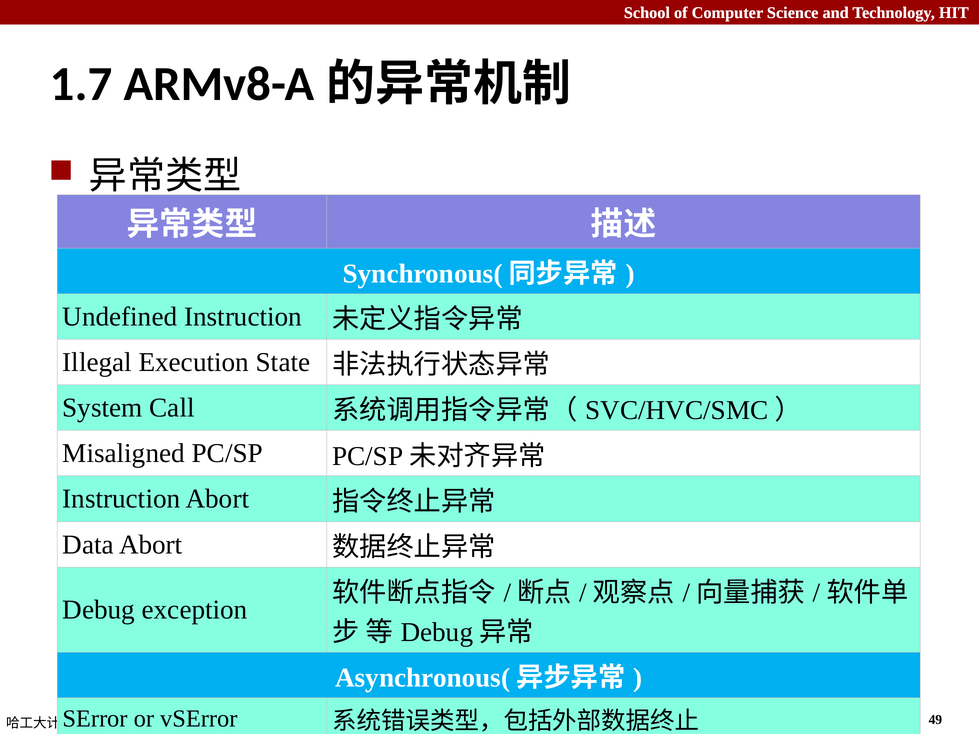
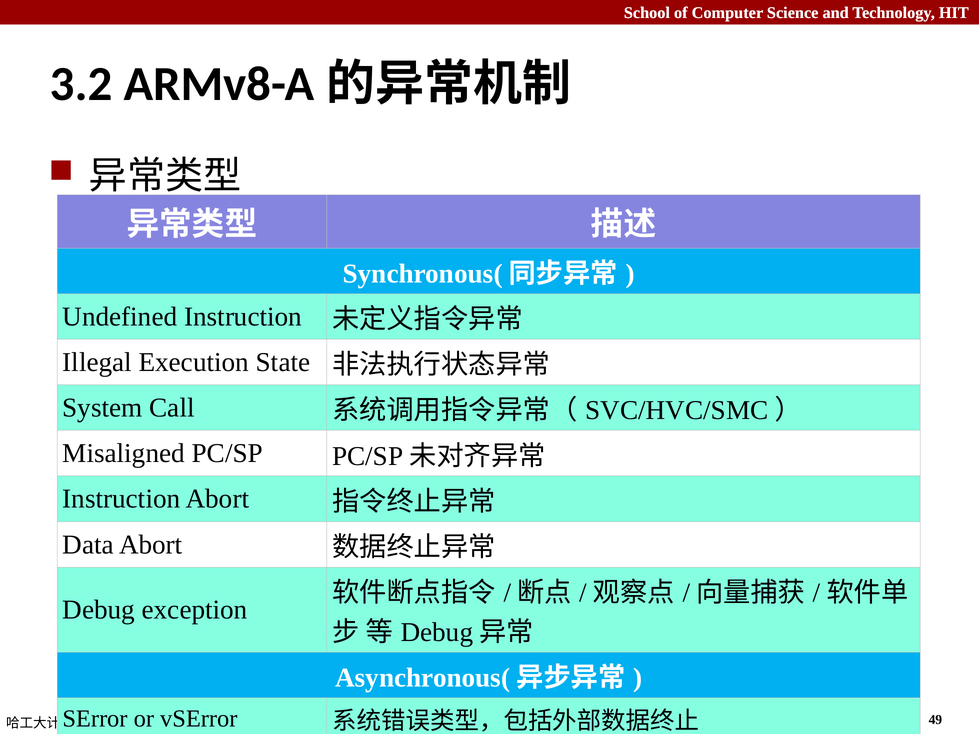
1.7: 1.7 -> 3.2
